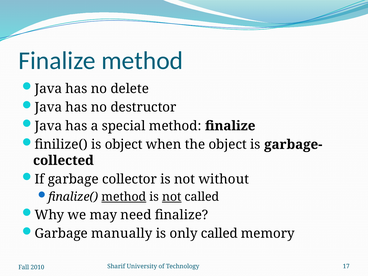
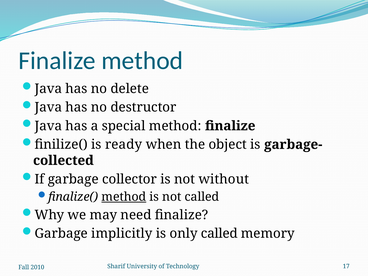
is object: object -> ready
not at (172, 197) underline: present -> none
manually: manually -> implicitly
